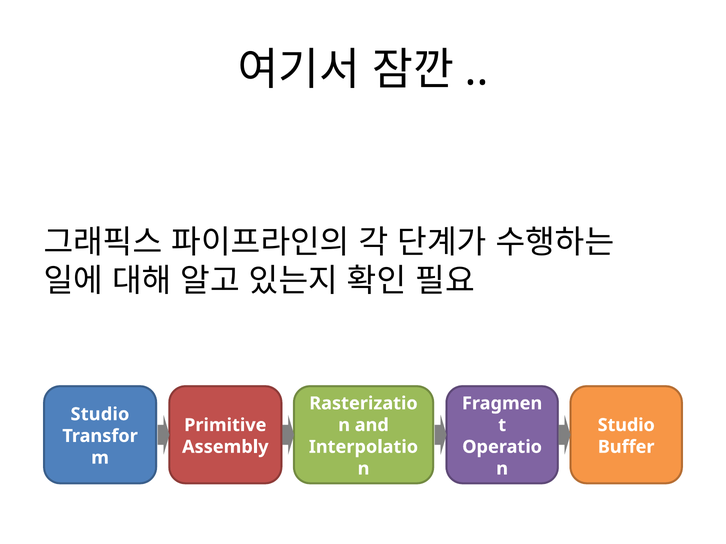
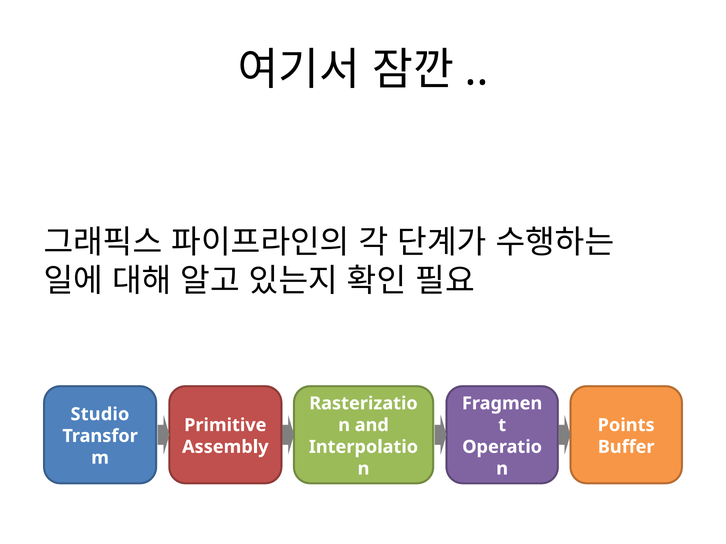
Studio at (626, 425): Studio -> Points
